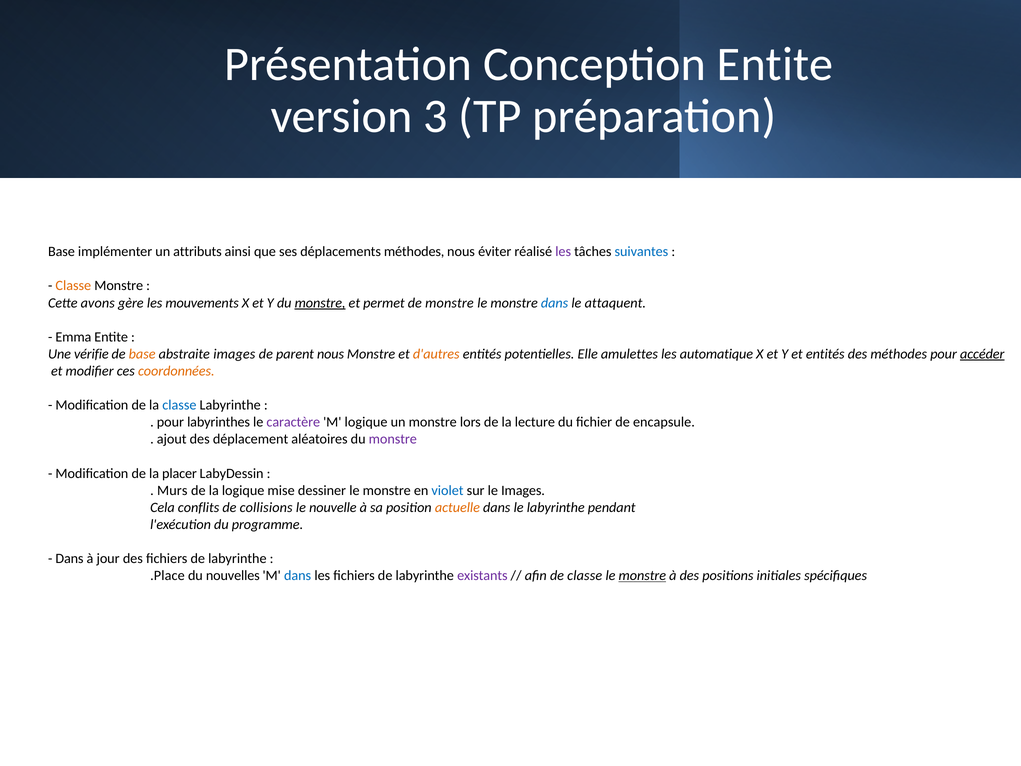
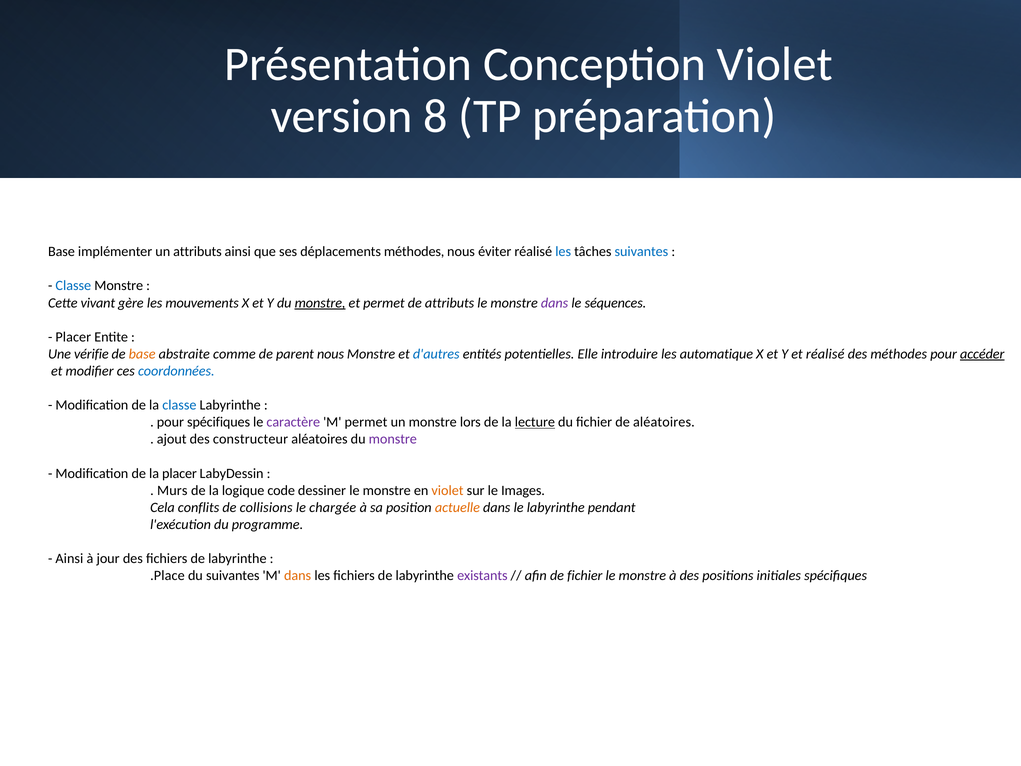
Conception Entite: Entite -> Violet
3: 3 -> 8
les at (563, 252) colour: purple -> blue
Classe at (73, 286) colour: orange -> blue
avons: avons -> vivant
de monstre: monstre -> attributs
dans at (555, 303) colour: blue -> purple
attaquent: attaquent -> séquences
Emma at (73, 337): Emma -> Placer
abstraite images: images -> comme
d'autres colour: orange -> blue
amulettes: amulettes -> introduire
et entités: entités -> réalisé
coordonnées colour: orange -> blue
pour labyrinthes: labyrinthes -> spécifiques
M logique: logique -> permet
lecture underline: none -> present
de encapsule: encapsule -> aléatoires
déplacement: déplacement -> constructeur
mise: mise -> code
violet at (448, 490) colour: blue -> orange
nouvelle: nouvelle -> chargée
Dans at (69, 558): Dans -> Ainsi
du nouvelles: nouvelles -> suivantes
dans at (298, 575) colour: blue -> orange
de classe: classe -> fichier
monstre at (642, 575) underline: present -> none
